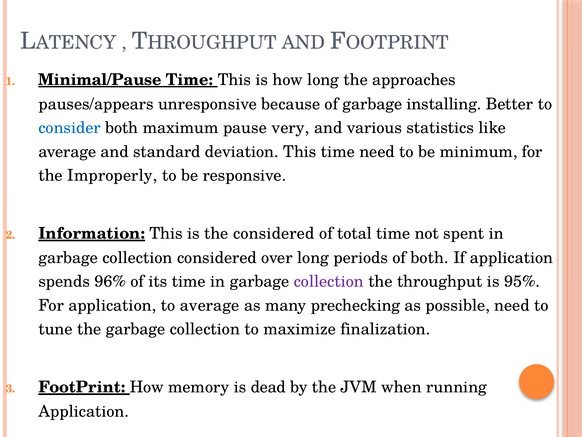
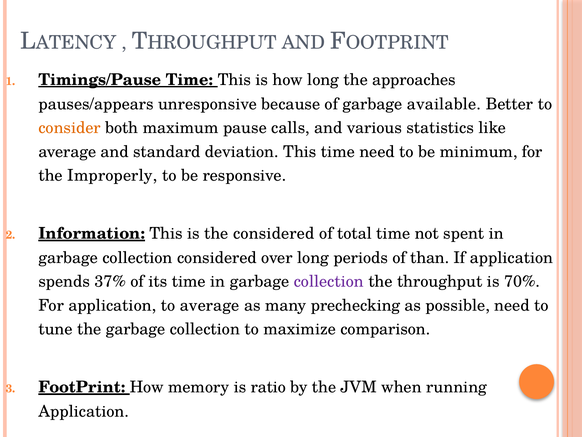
Minimal/Pause: Minimal/Pause -> Timings/Pause
installing: installing -> available
consider colour: blue -> orange
very: very -> calls
of both: both -> than
96%: 96% -> 37%
95%: 95% -> 70%
finalization: finalization -> comparison
dead: dead -> ratio
